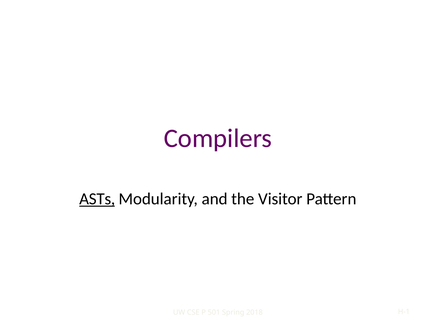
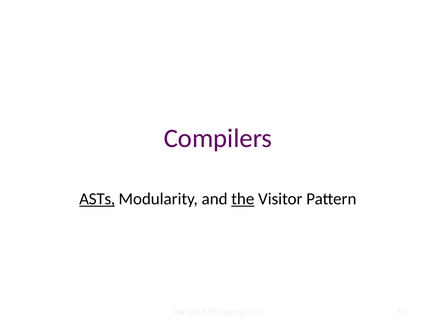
the underline: none -> present
